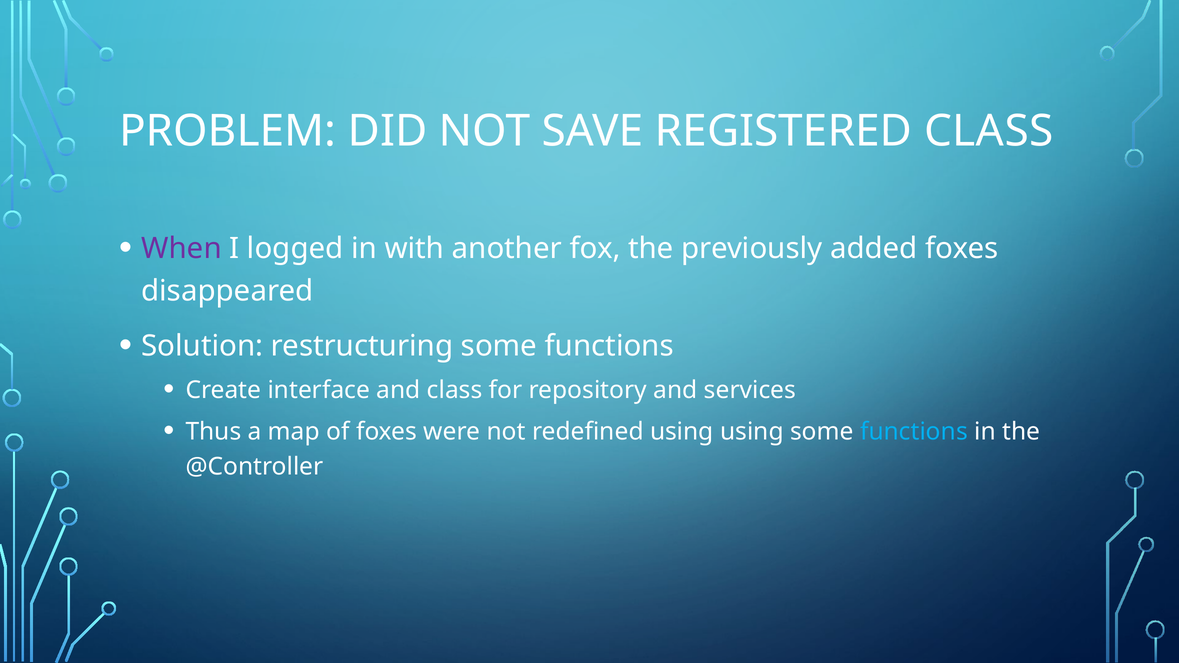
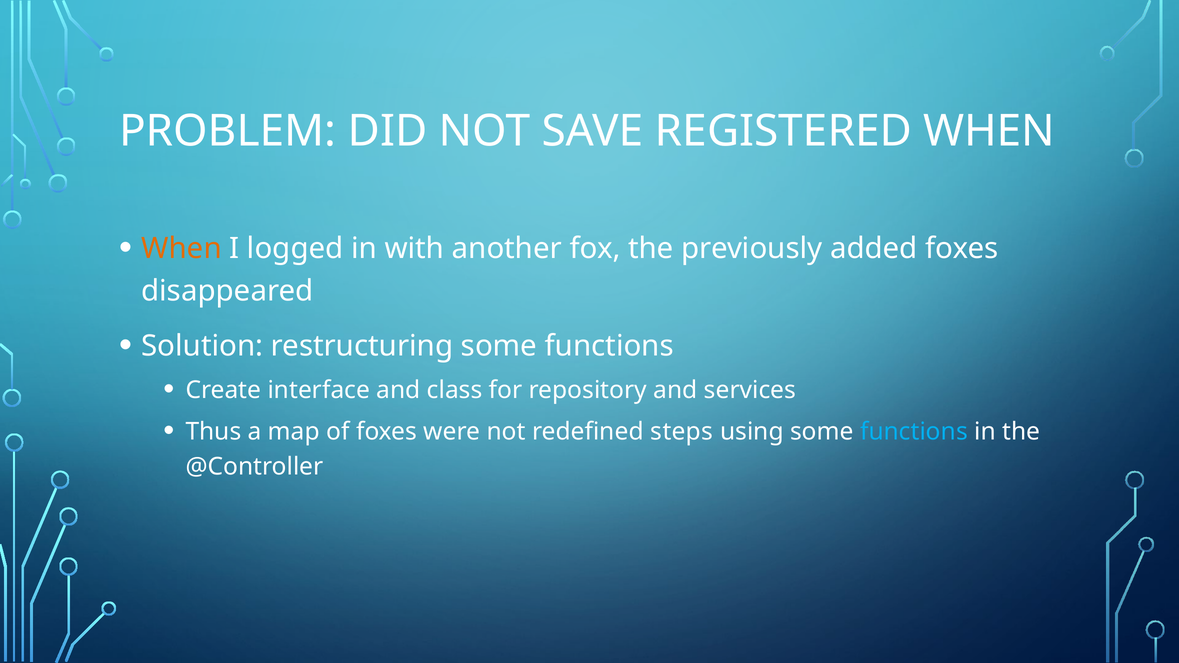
REGISTERED CLASS: CLASS -> WHEN
When at (182, 249) colour: purple -> orange
redefined using: using -> steps
